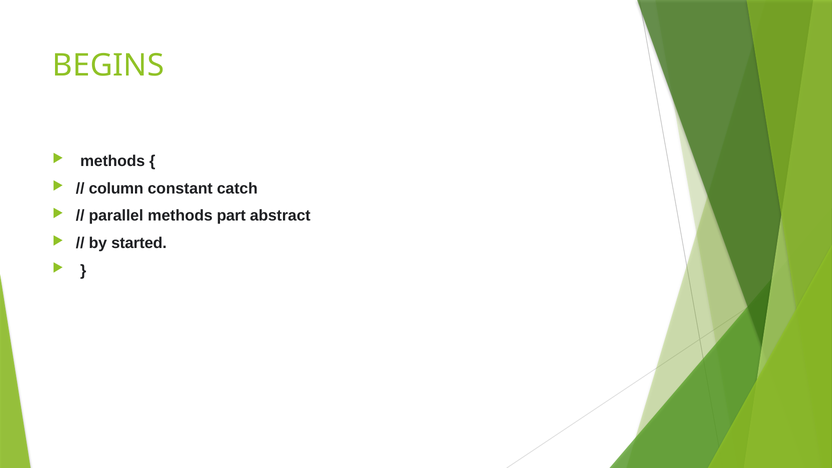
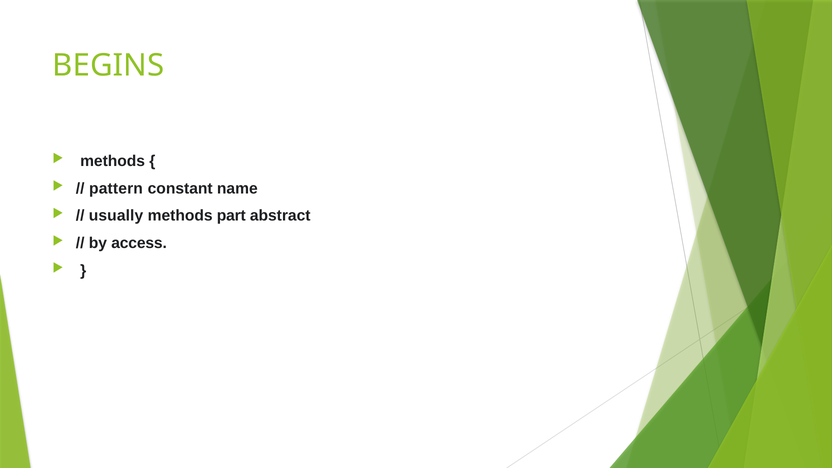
column: column -> pattern
catch: catch -> name
parallel: parallel -> usually
started: started -> access
